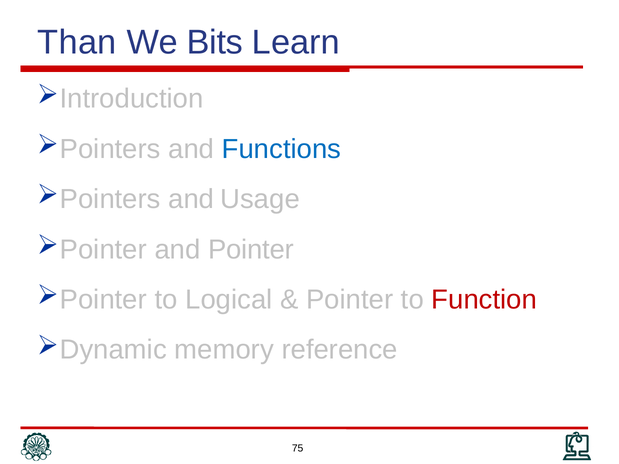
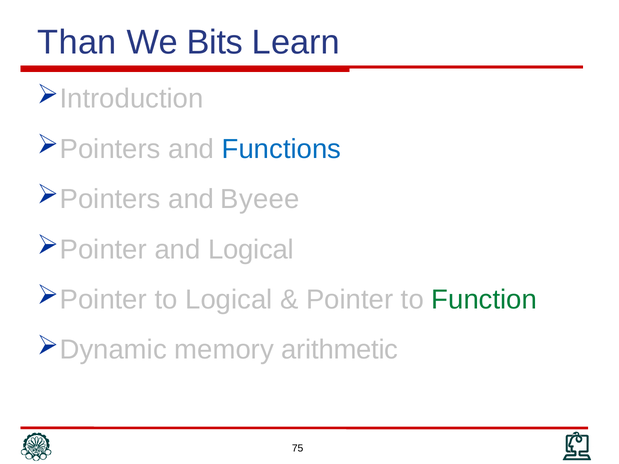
Usage: Usage -> Byeee
and Pointer: Pointer -> Logical
Function colour: red -> green
reference: reference -> arithmetic
